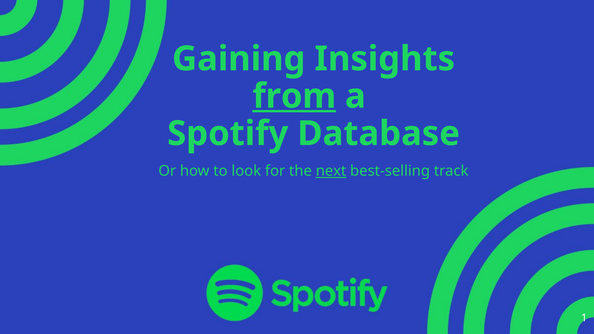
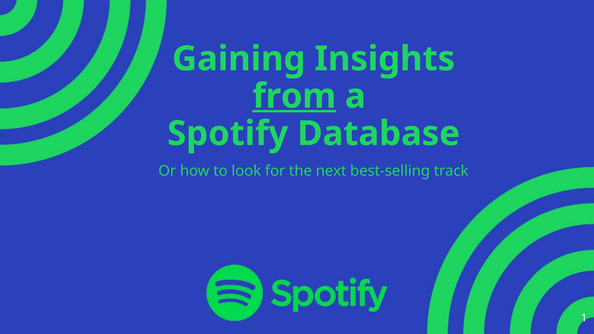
next underline: present -> none
